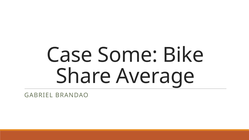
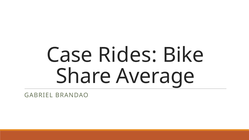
Some: Some -> Rides
